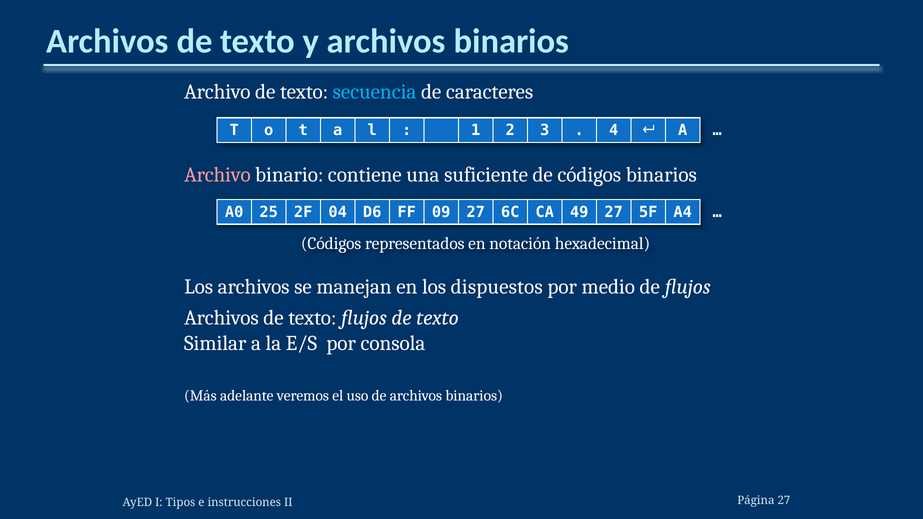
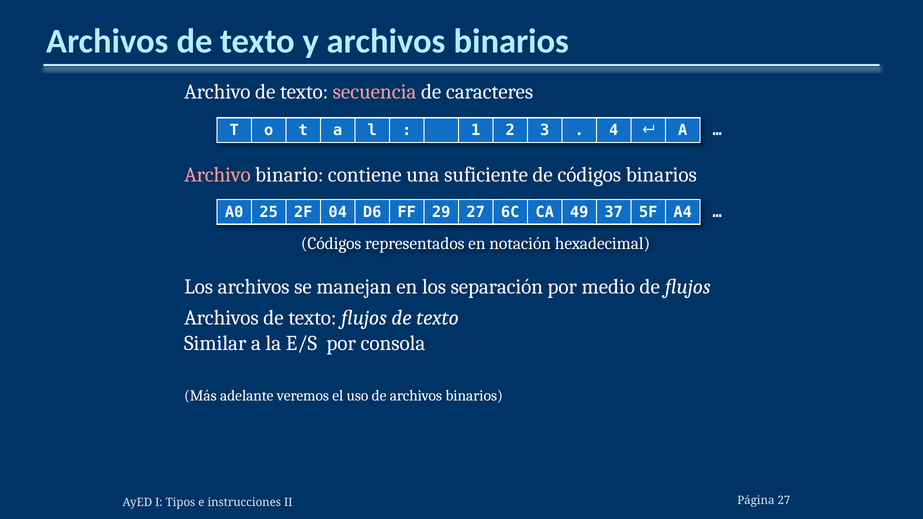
secuencia colour: light blue -> pink
09: 09 -> 29
49 27: 27 -> 37
dispuestos: dispuestos -> separación
